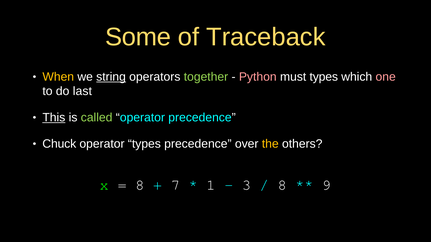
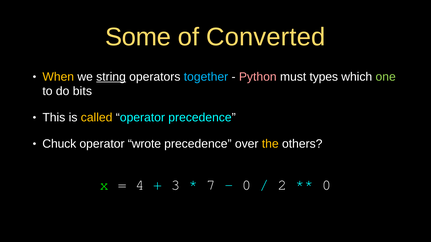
Traceback: Traceback -> Converted
together colour: light green -> light blue
one colour: pink -> light green
last: last -> bits
This underline: present -> none
called colour: light green -> yellow
operator types: types -> wrote
8 at (140, 185): 8 -> 4
7: 7 -> 3
1: 1 -> 7
3 at (247, 185): 3 -> 0
8 at (282, 185): 8 -> 2
9 at (327, 185): 9 -> 0
